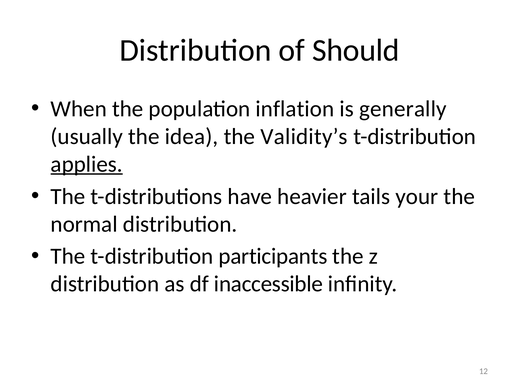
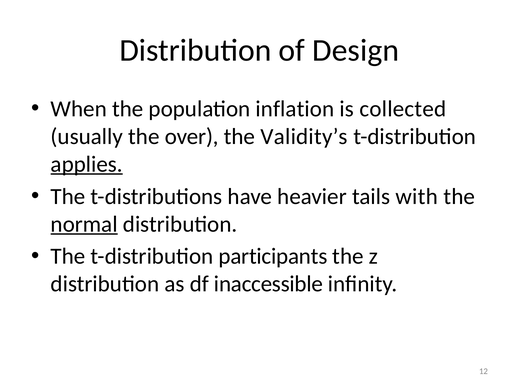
Should: Should -> Design
generally: generally -> collected
idea: idea -> over
your: your -> with
normal underline: none -> present
